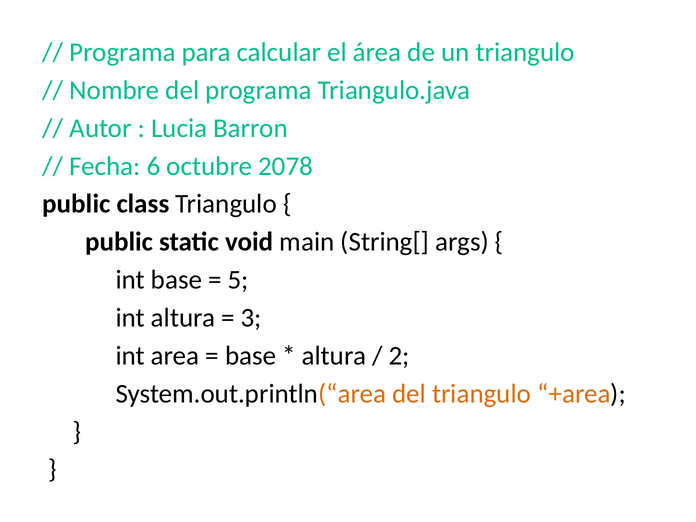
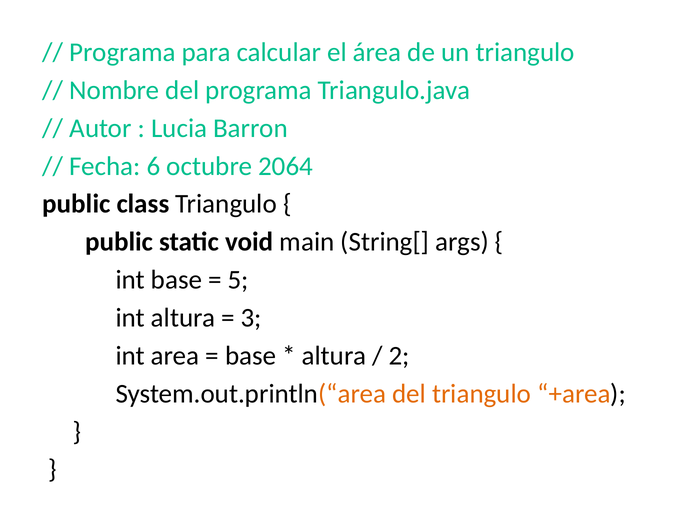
2078: 2078 -> 2064
